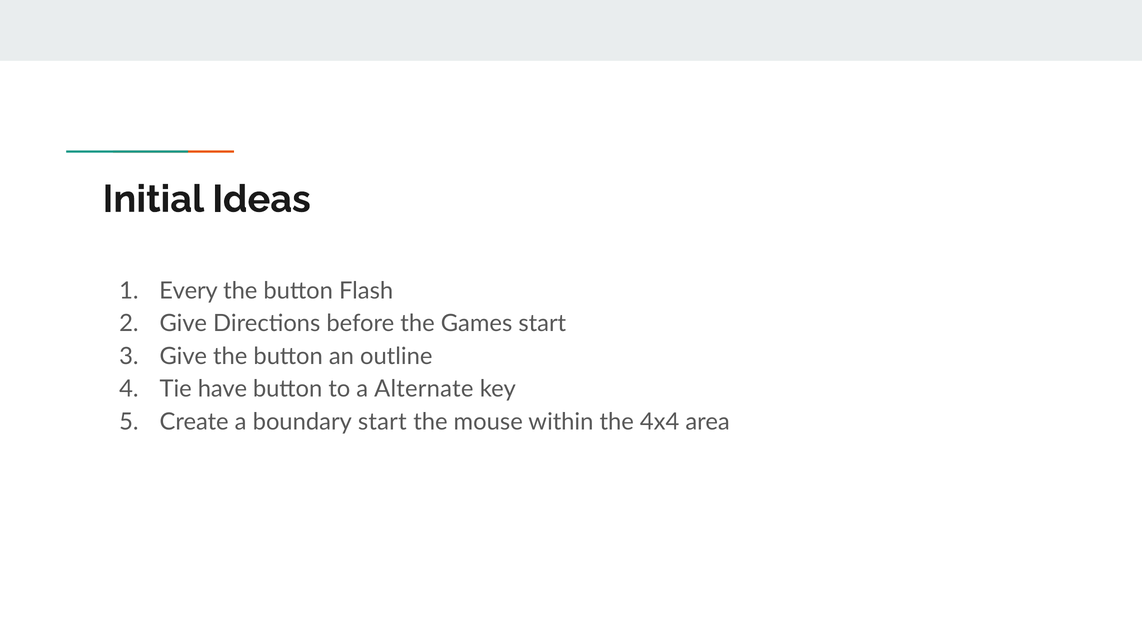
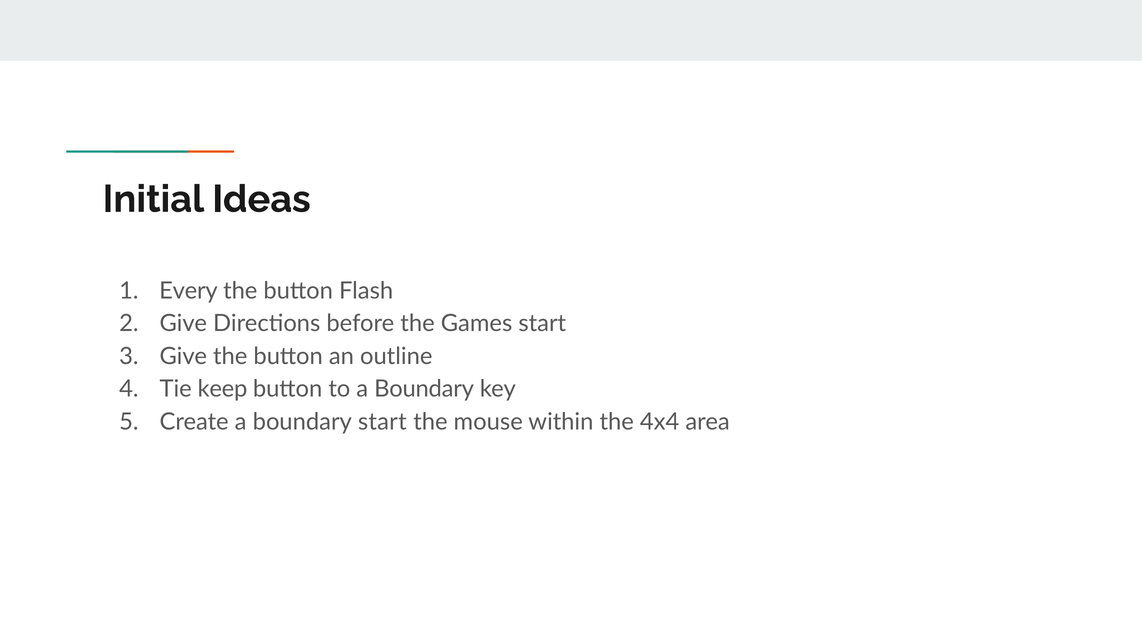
have: have -> keep
to a Alternate: Alternate -> Boundary
